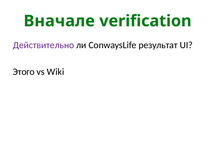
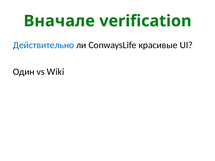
Действительно colour: purple -> blue
результат: результат -> красивые
Этого: Этого -> Один
